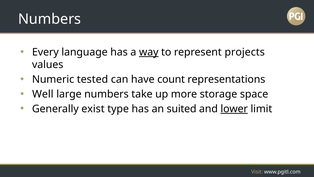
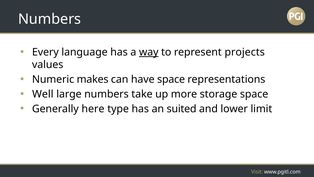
tested: tested -> makes
have count: count -> space
exist: exist -> here
lower underline: present -> none
